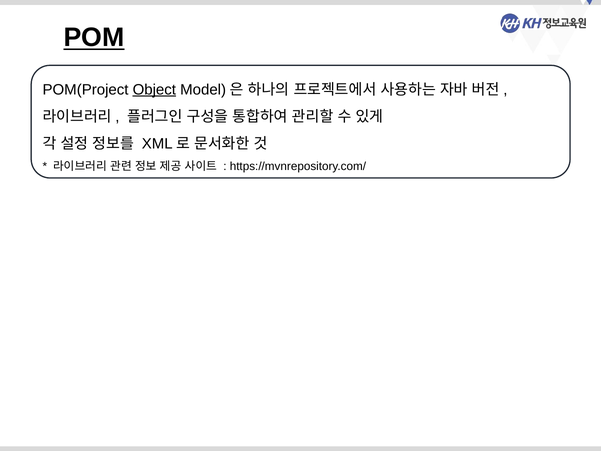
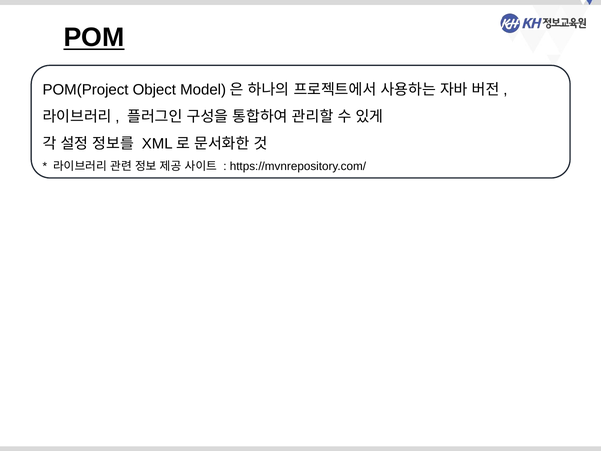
Object underline: present -> none
